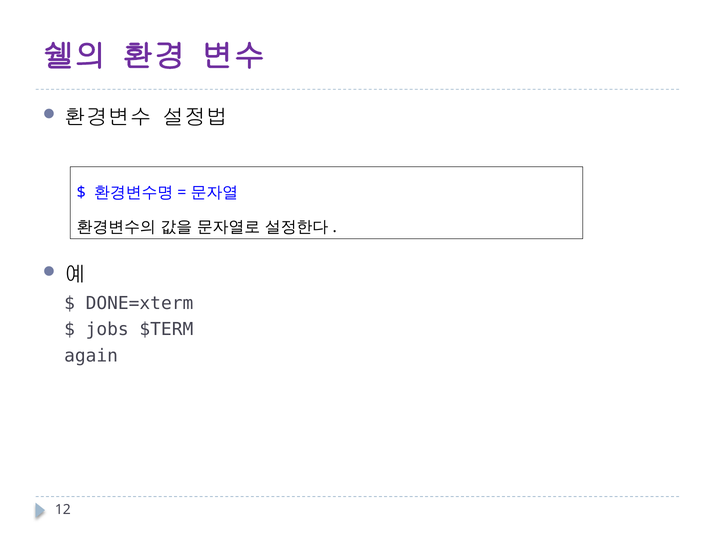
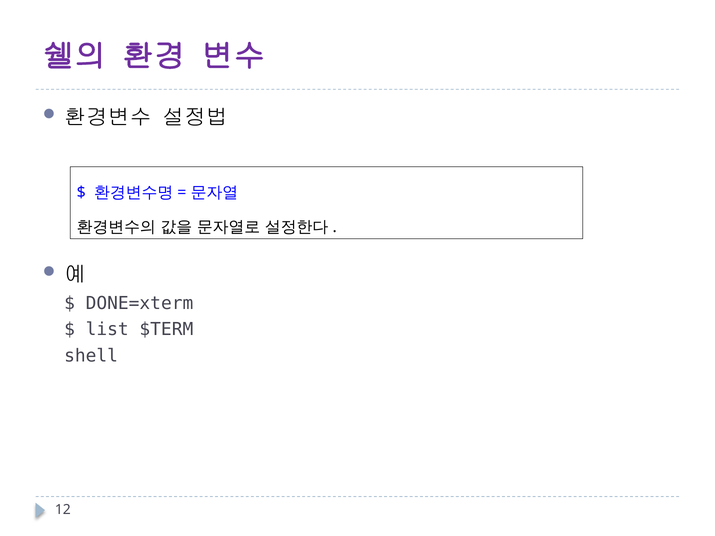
jobs: jobs -> list
again: again -> shell
